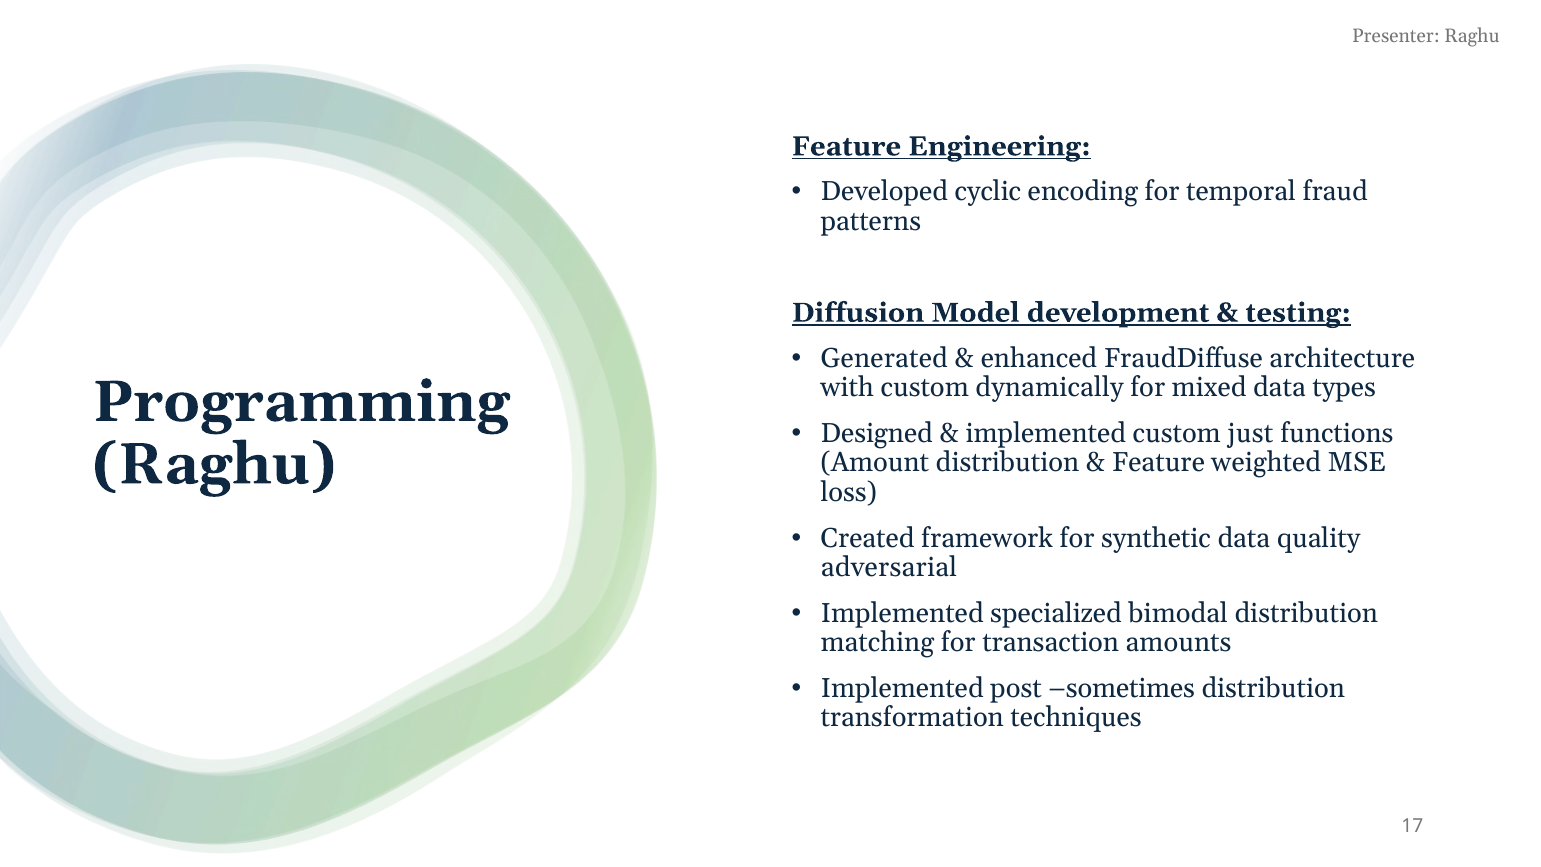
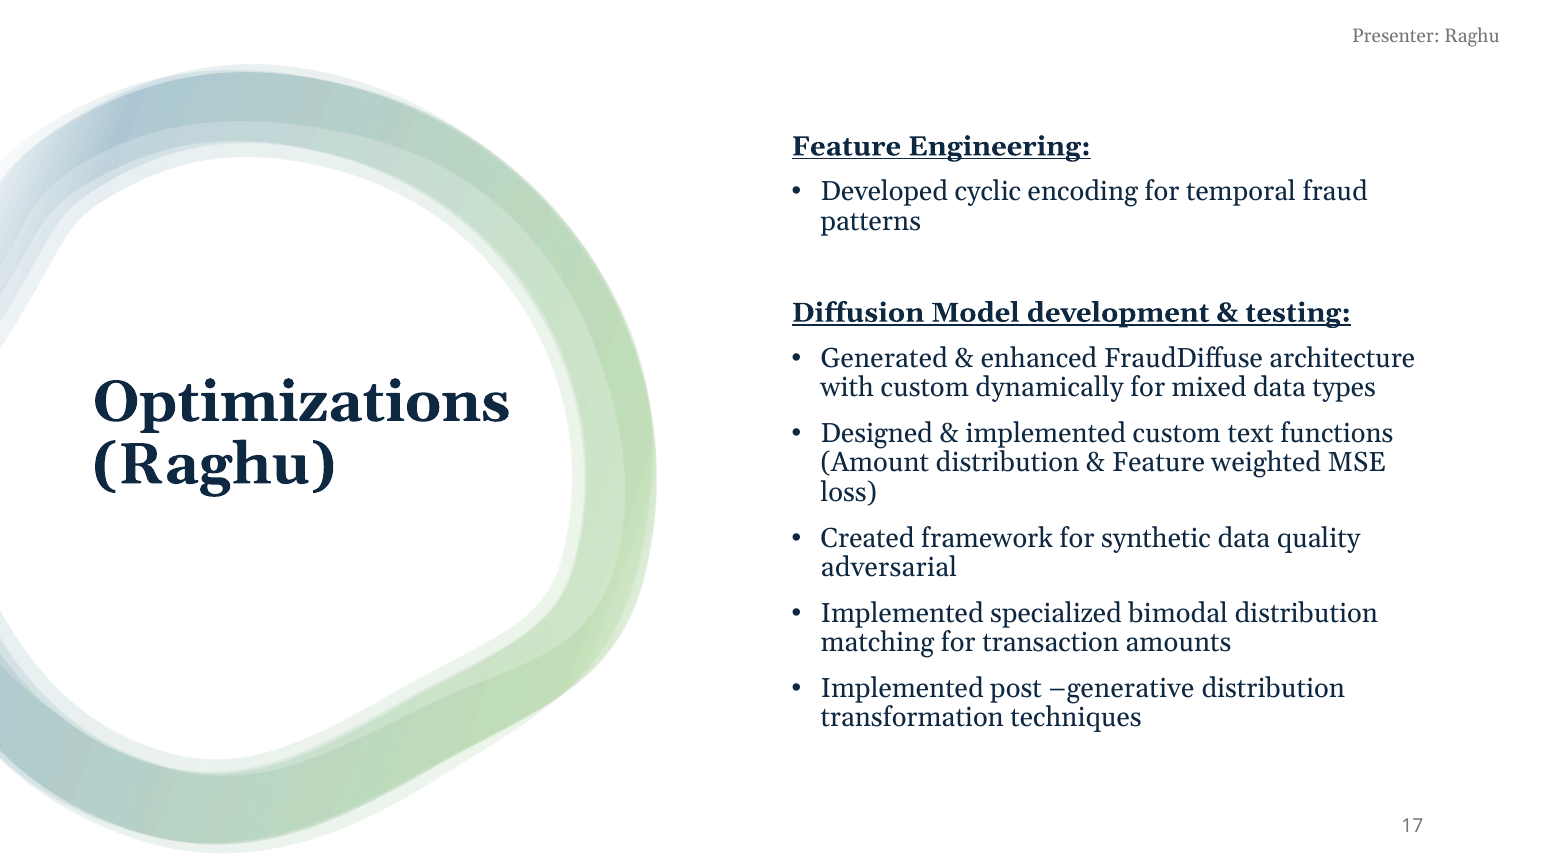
Programming: Programming -> Optimizations
just: just -> text
sometimes: sometimes -> generative
